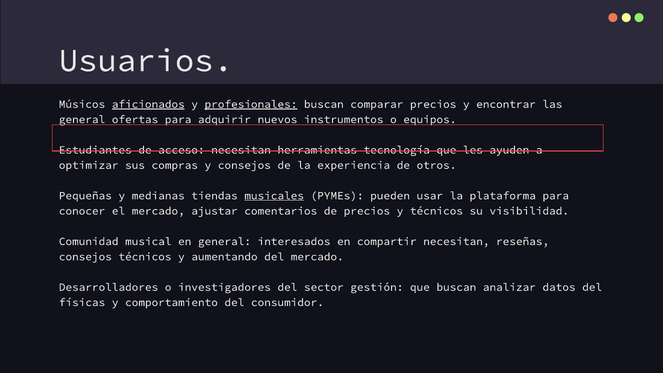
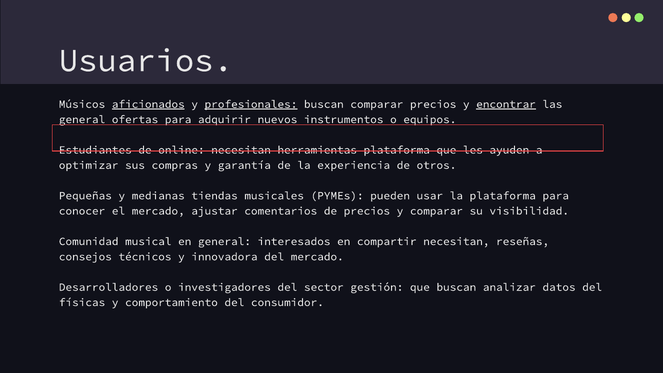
encontrar underline: none -> present
acceso: acceso -> online
herramientas tecnología: tecnología -> plataforma
y consejos: consejos -> garantía
musicales underline: present -> none
y técnicos: técnicos -> comparar
aumentando: aumentando -> innovadora
